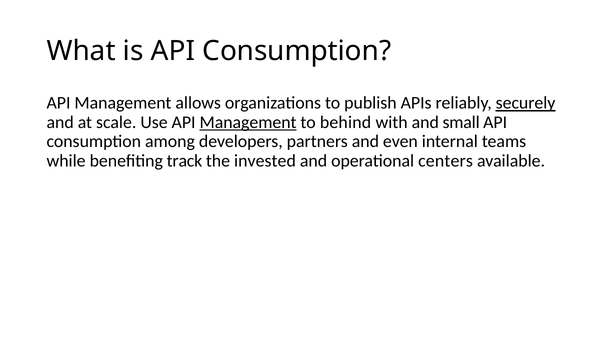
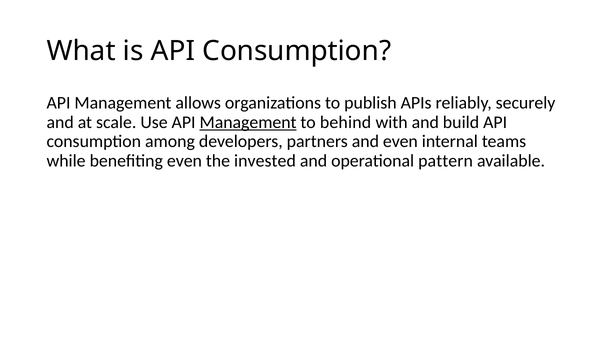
securely underline: present -> none
small: small -> build
benefiting track: track -> even
centers: centers -> pattern
